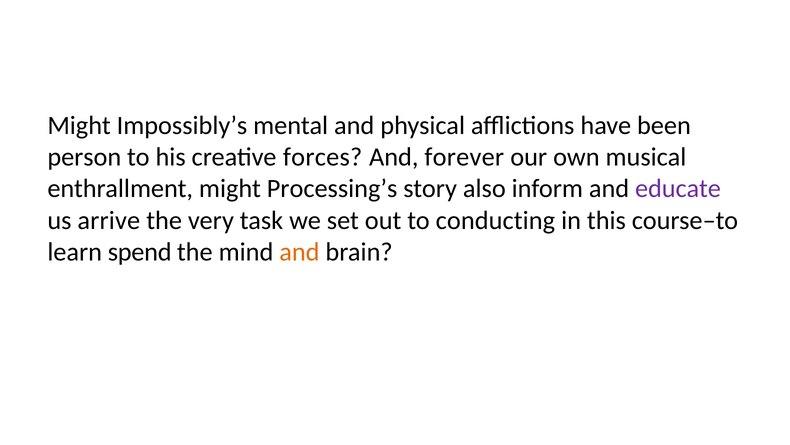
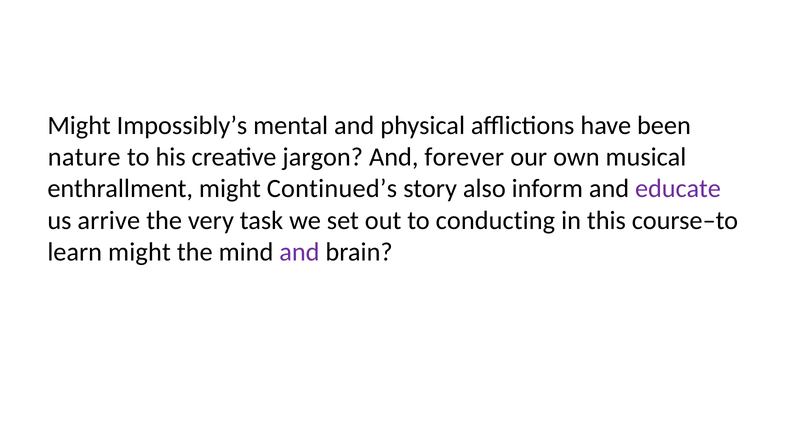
person: person -> nature
forces: forces -> jargon
Processing’s: Processing’s -> Continued’s
learn spend: spend -> might
and at (299, 252) colour: orange -> purple
